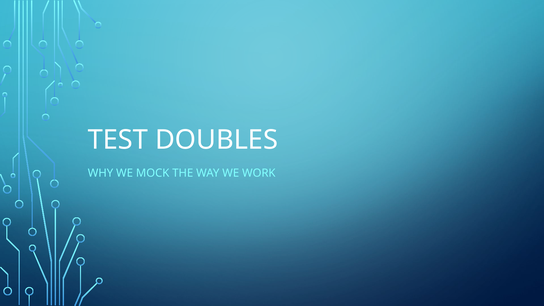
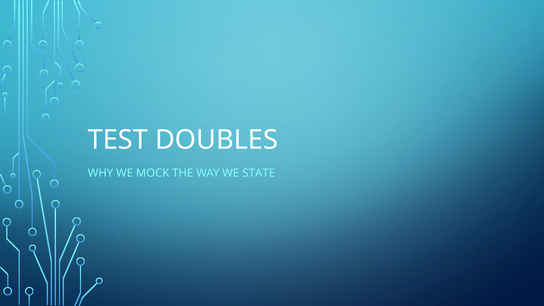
WORK: WORK -> STATE
